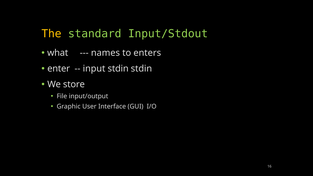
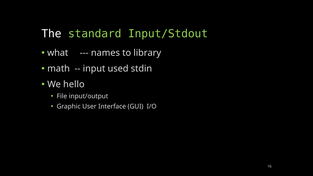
The colour: yellow -> white
enters: enters -> library
enter: enter -> math
input stdin: stdin -> used
store: store -> hello
